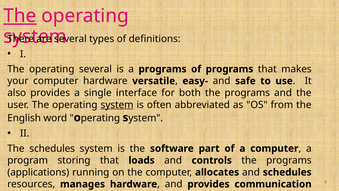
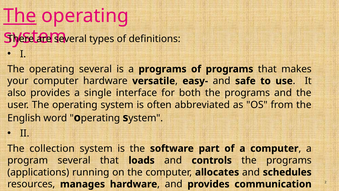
system at (117, 105) underline: present -> none
The schedules: schedules -> collection
program storing: storing -> several
